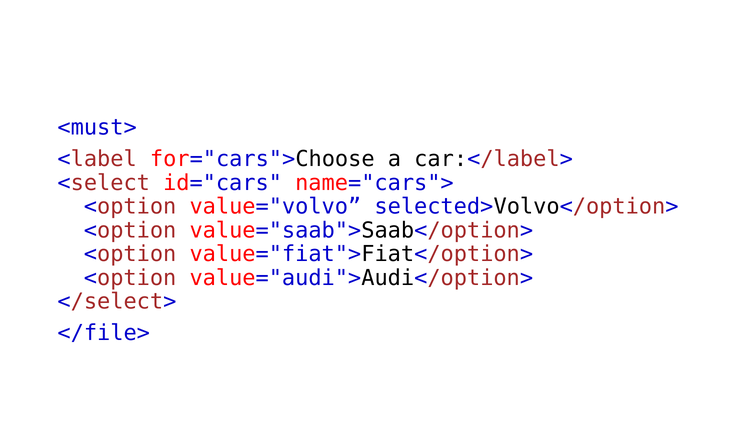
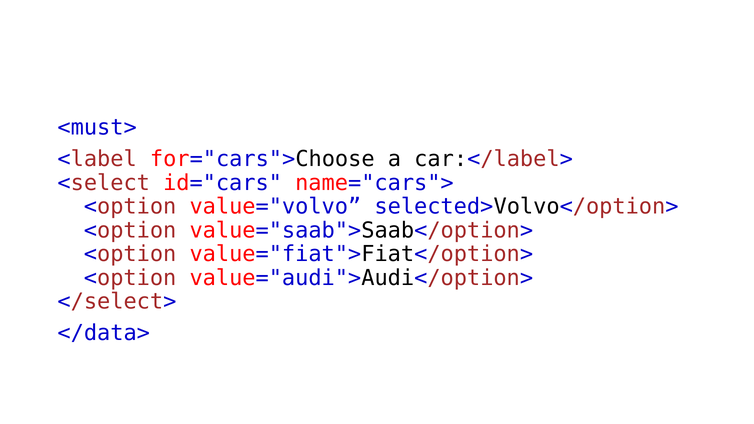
</file>: </file> -> </data>
